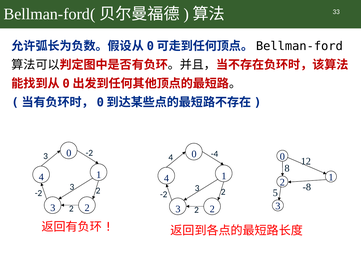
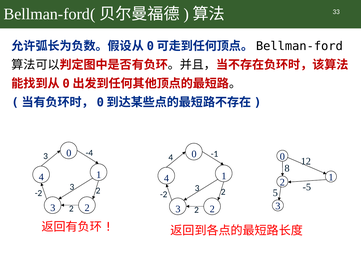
-2 at (89, 153): -2 -> -4
-4: -4 -> -1
-8: -8 -> -5
